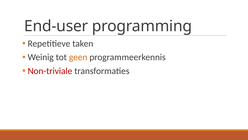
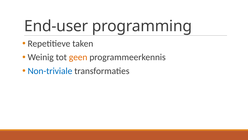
Non-triviale colour: red -> blue
